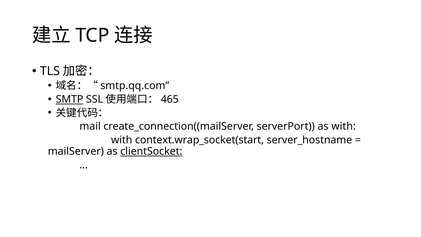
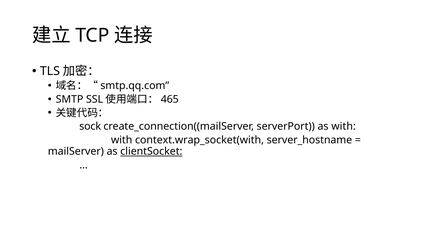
SMTP underline: present -> none
mail: mail -> sock
context.wrap_socket(start: context.wrap_socket(start -> context.wrap_socket(with
